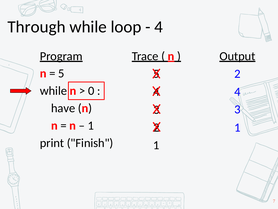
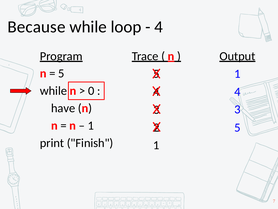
Through: Through -> Because
2 at (237, 74): 2 -> 1
1 at (237, 127): 1 -> 5
